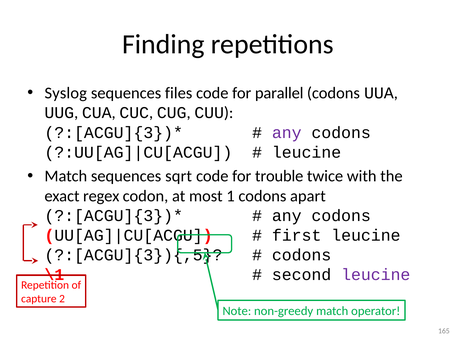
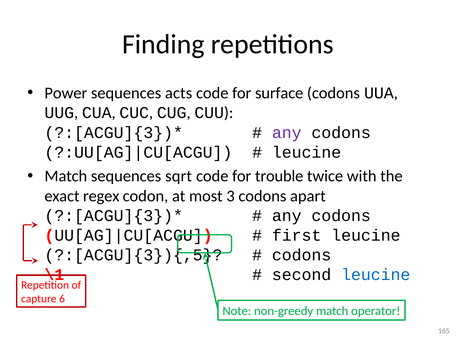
Syslog: Syslog -> Power
files: files -> acts
parallel: parallel -> surface
1: 1 -> 3
leucine at (376, 275) colour: purple -> blue
2: 2 -> 6
